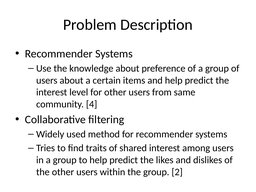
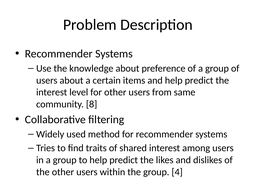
4: 4 -> 8
2: 2 -> 4
